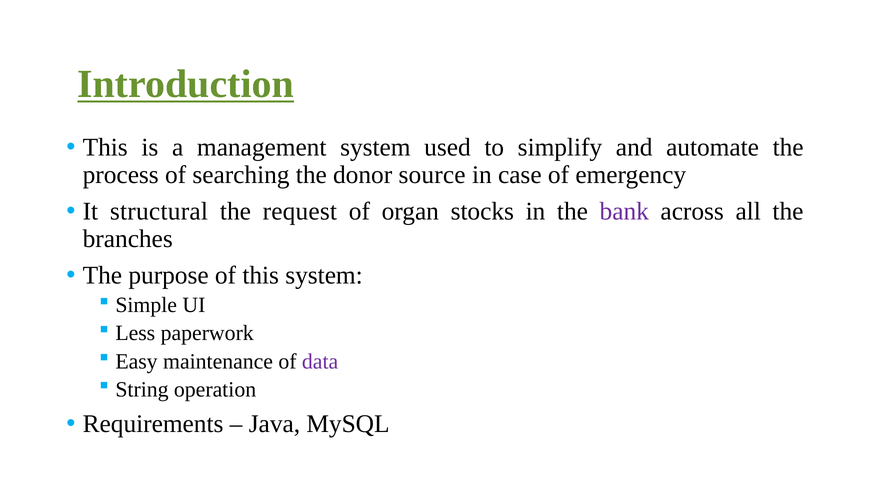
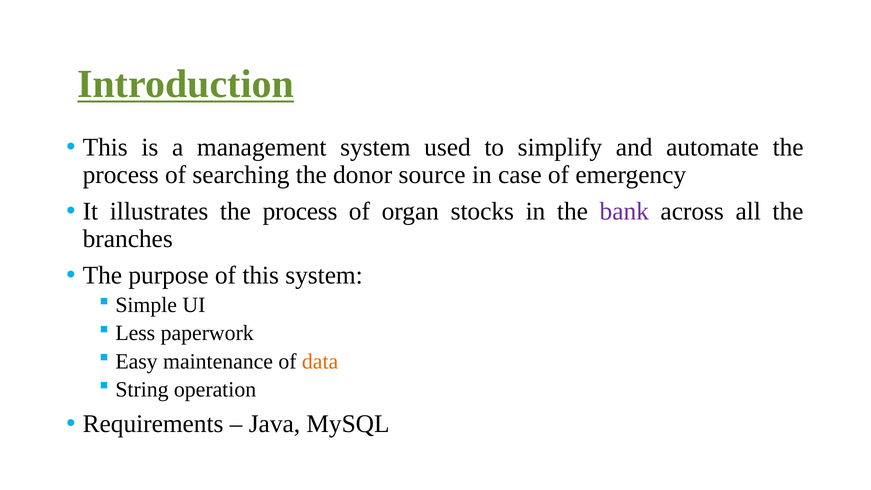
structural: structural -> illustrates
request at (300, 211): request -> process
data colour: purple -> orange
